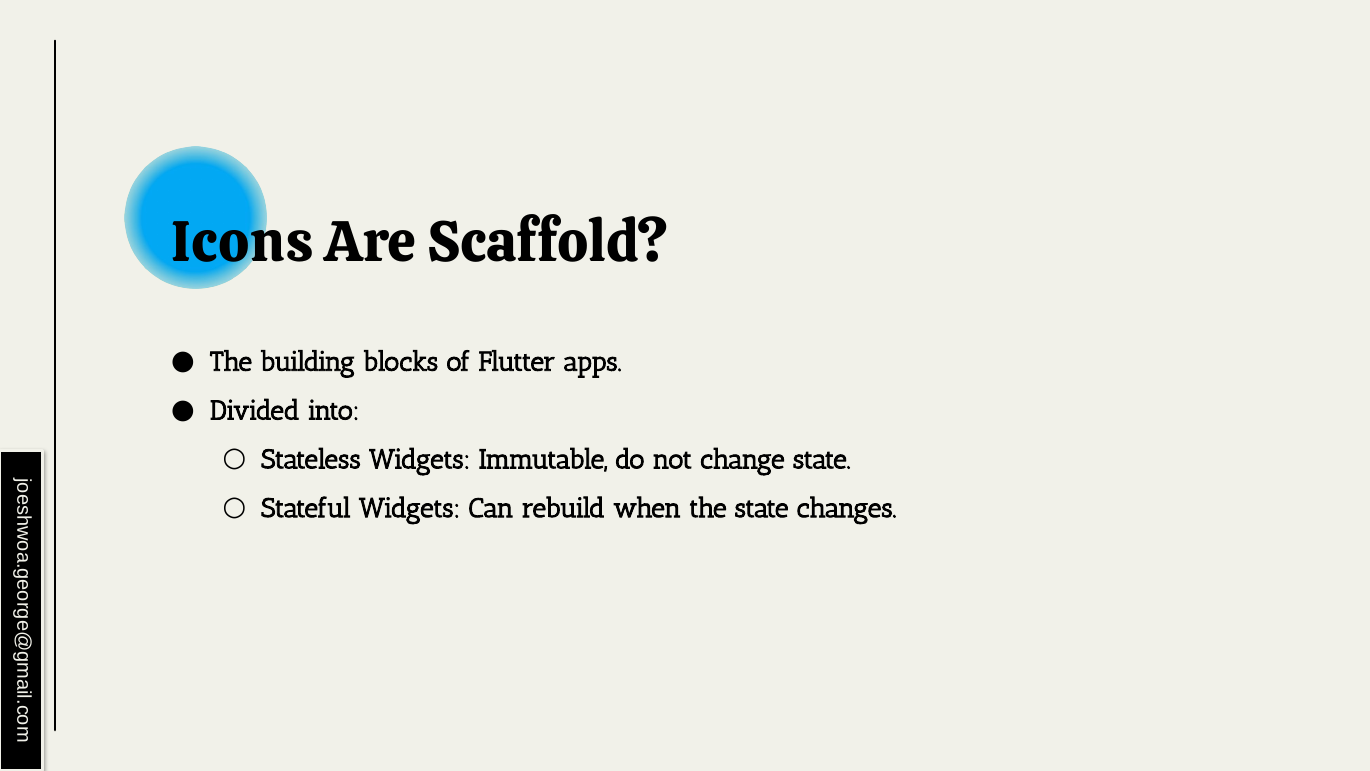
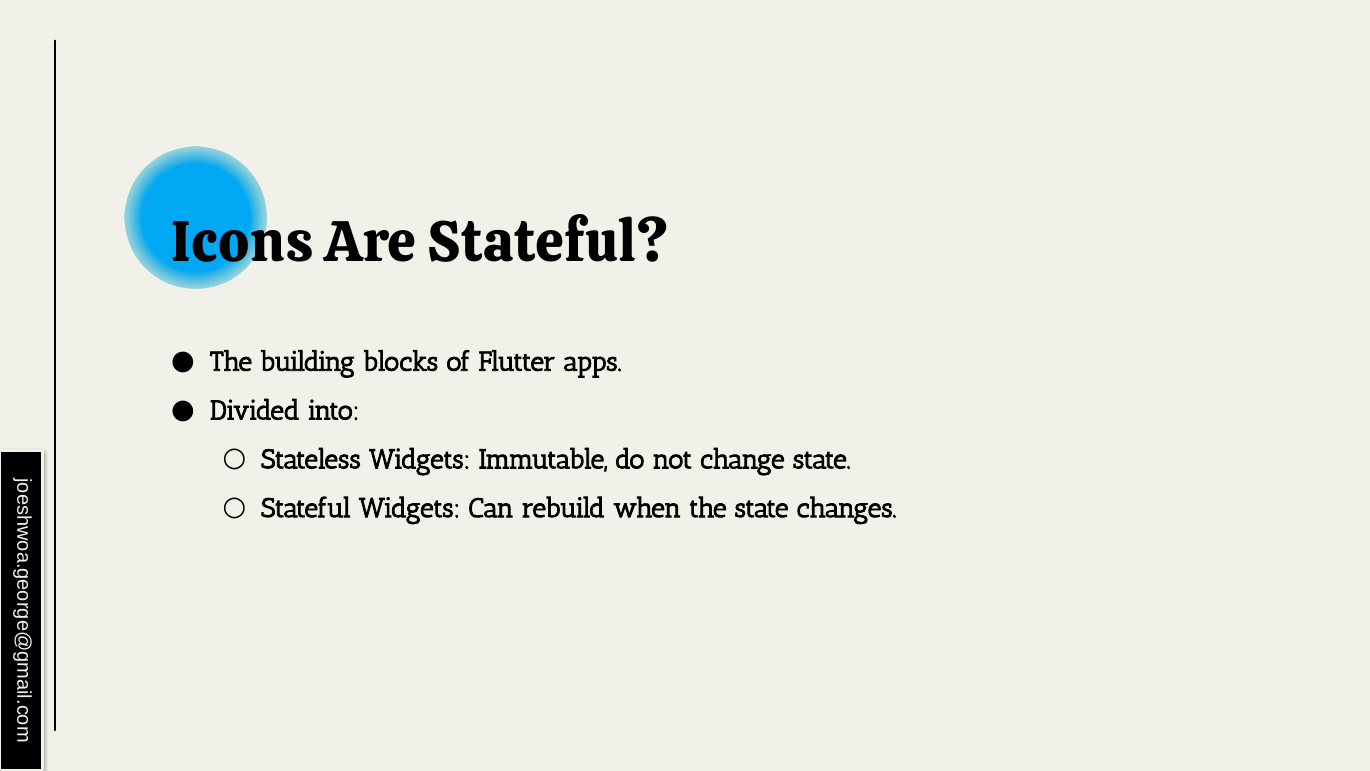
Are Scaffold: Scaffold -> Stateful
